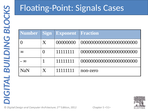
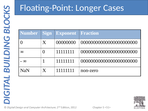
Signals: Signals -> Longer
